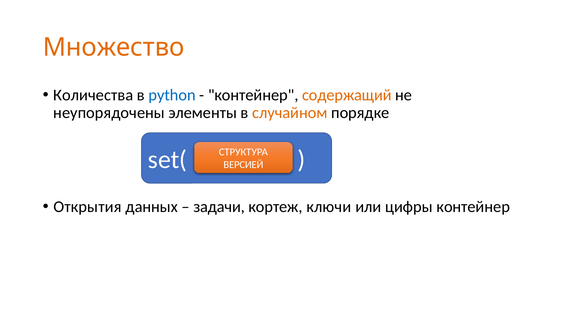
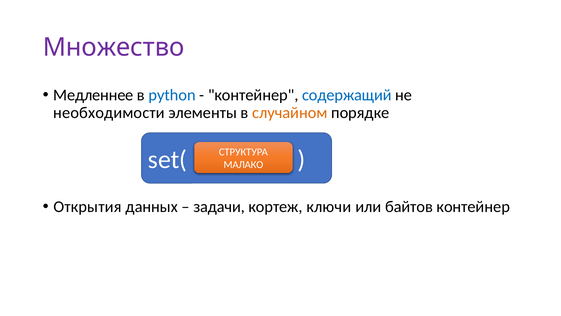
Множество colour: orange -> purple
Количества: Количества -> Медленнее
содержащий colour: orange -> blue
неупорядочены: неупорядочены -> необходимости
ВЕРСИЕЙ: ВЕРСИЕЙ -> МАЛАКО
цифры: цифры -> байтов
